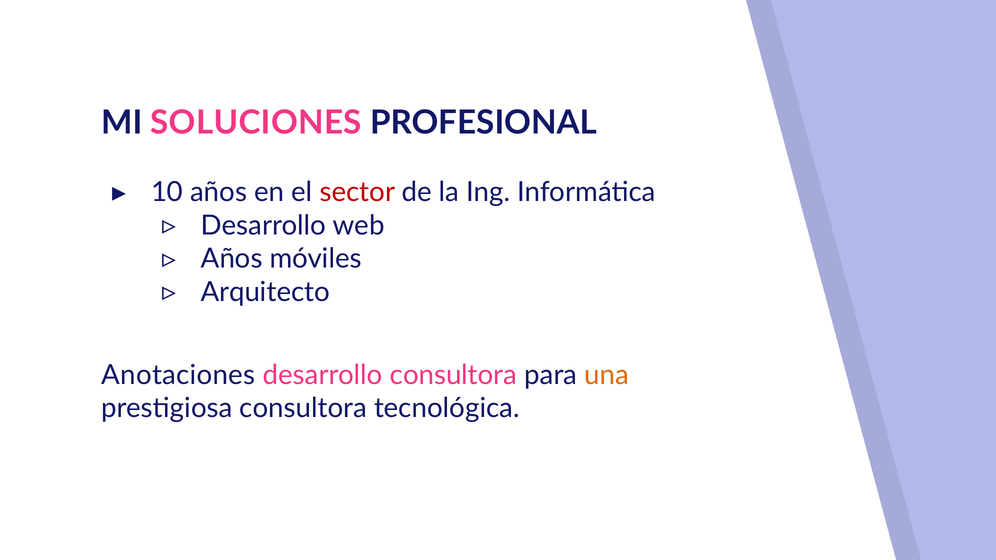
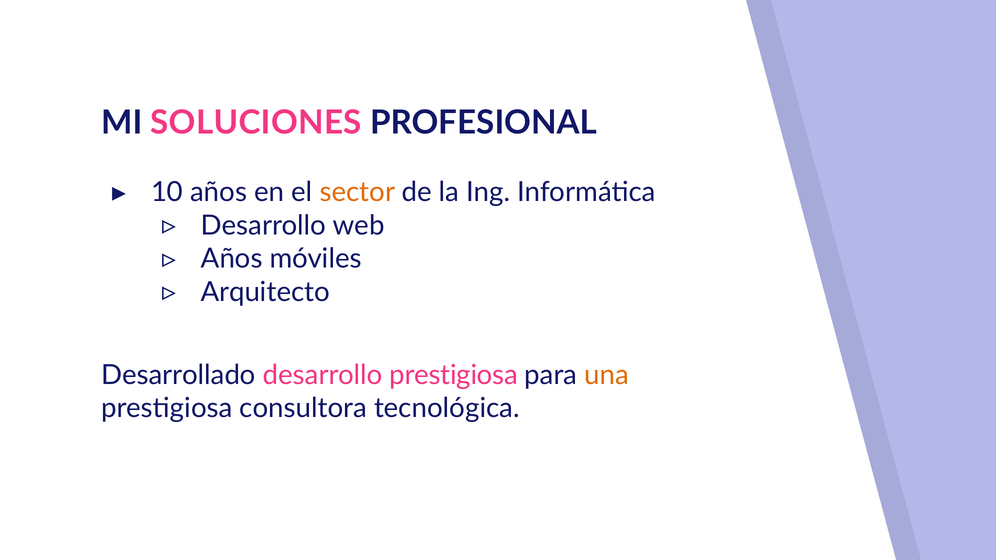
sector colour: red -> orange
Anotaciones: Anotaciones -> Desarrollado
desarrollo consultora: consultora -> prestigiosa
